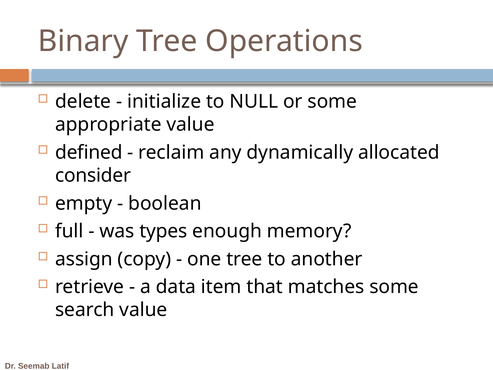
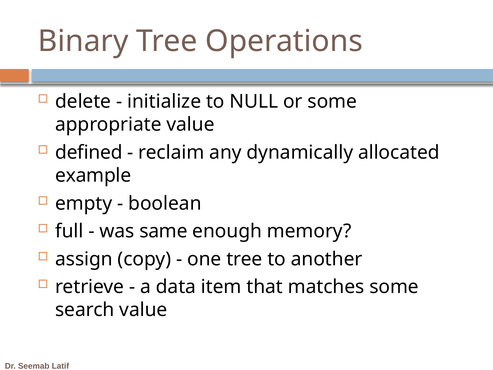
consider: consider -> example
types: types -> same
